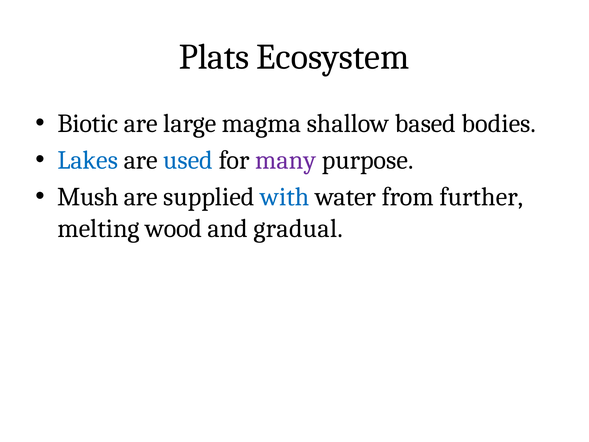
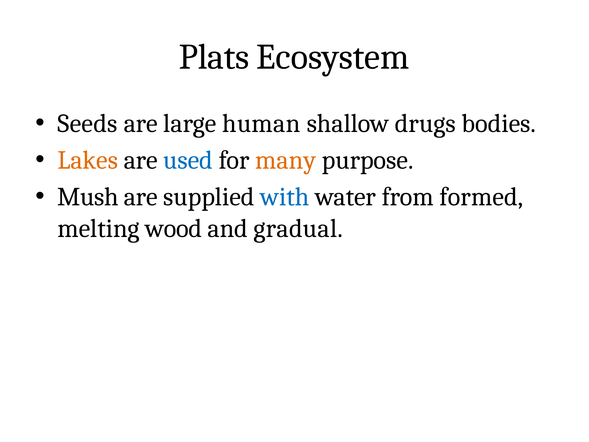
Biotic: Biotic -> Seeds
magma: magma -> human
based: based -> drugs
Lakes colour: blue -> orange
many colour: purple -> orange
further: further -> formed
